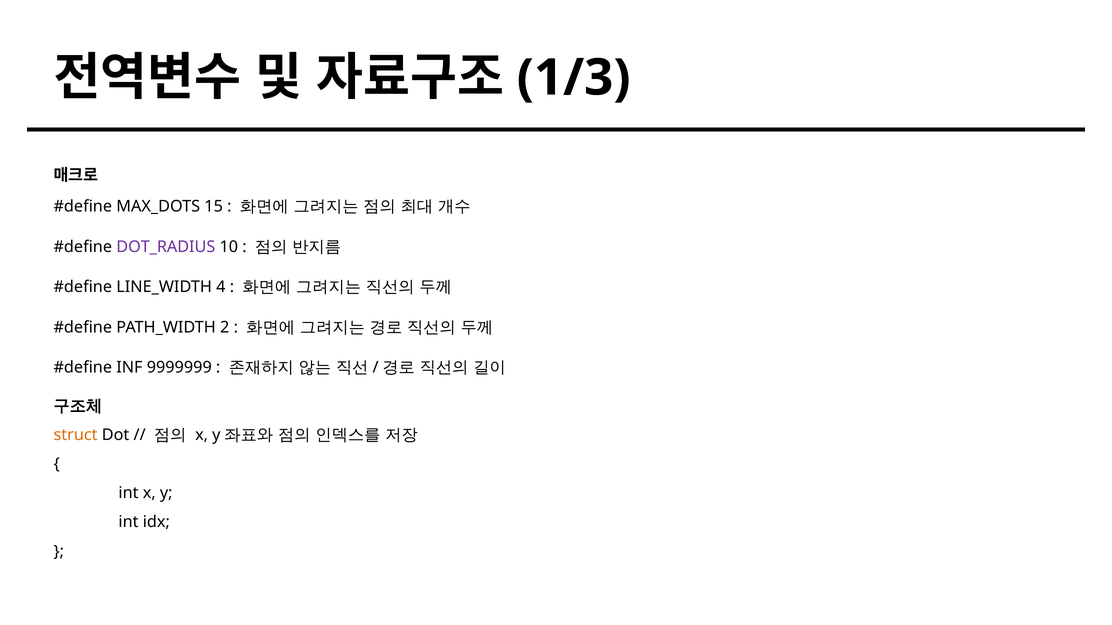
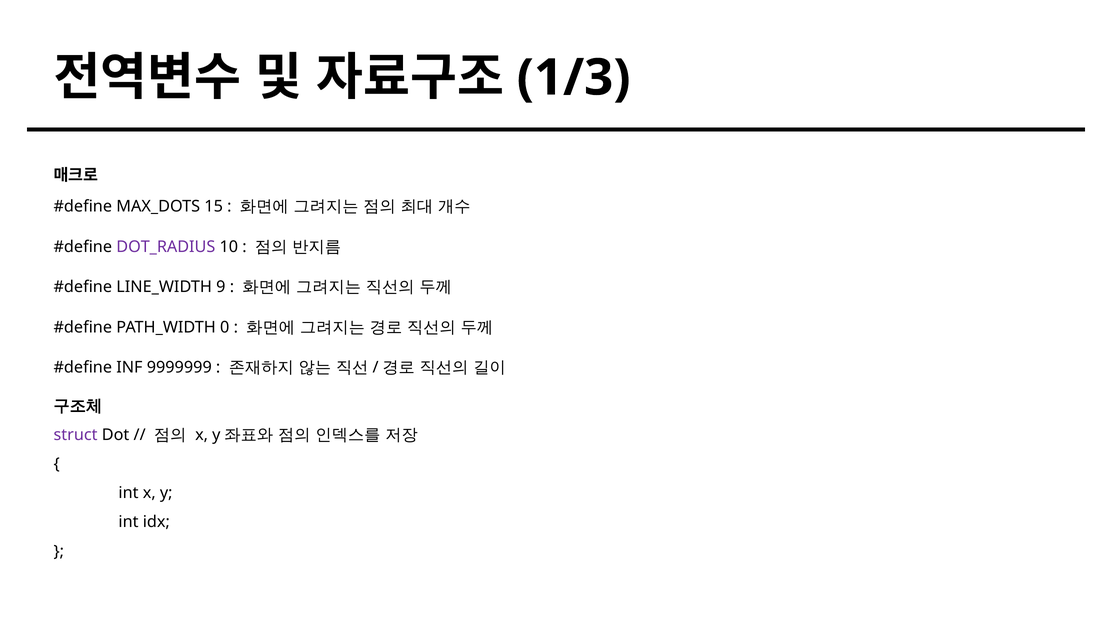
4: 4 -> 9
2: 2 -> 0
struct colour: orange -> purple
